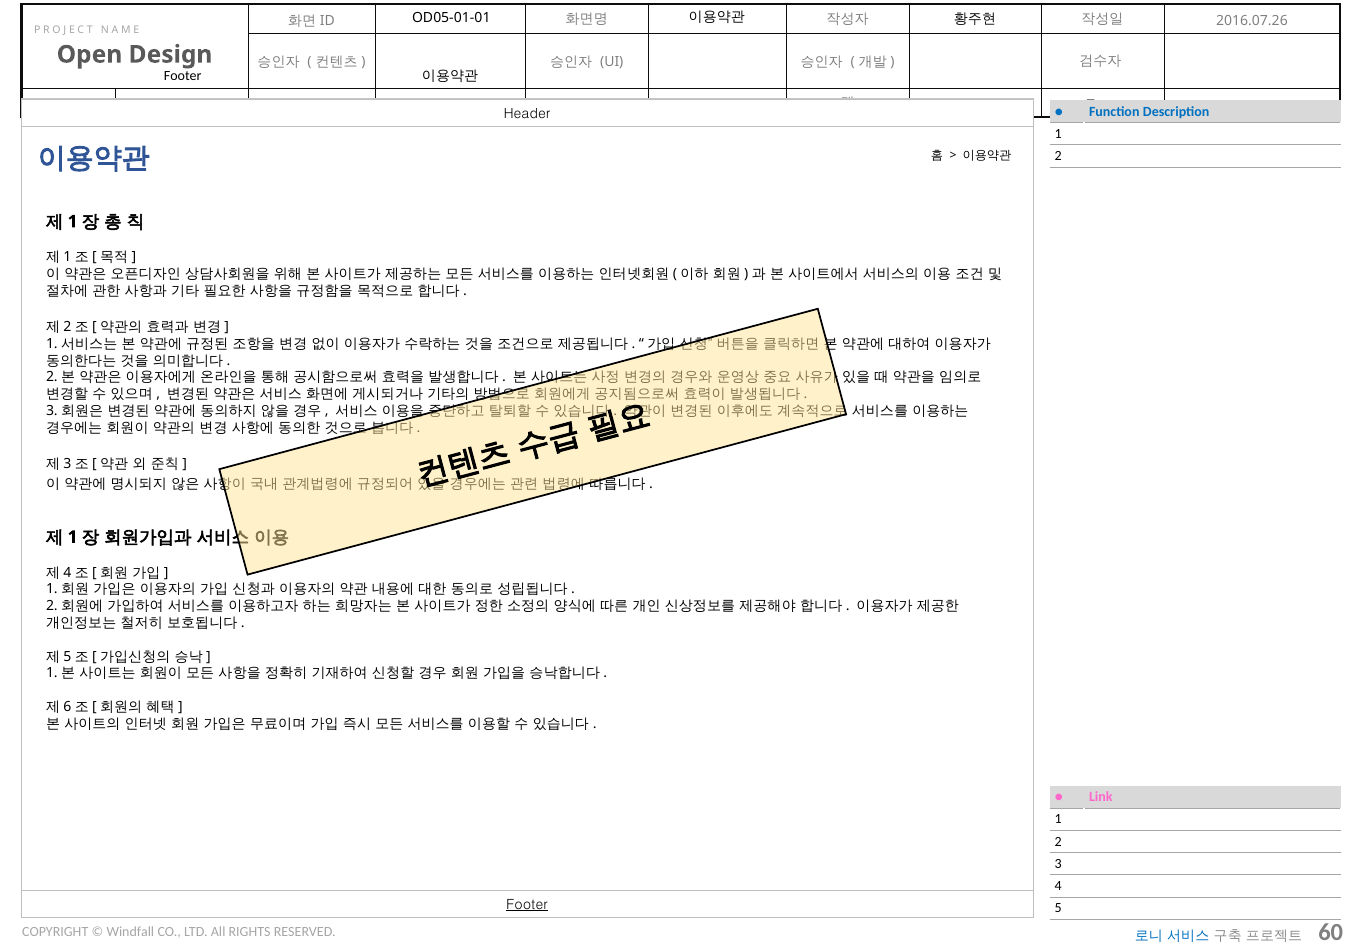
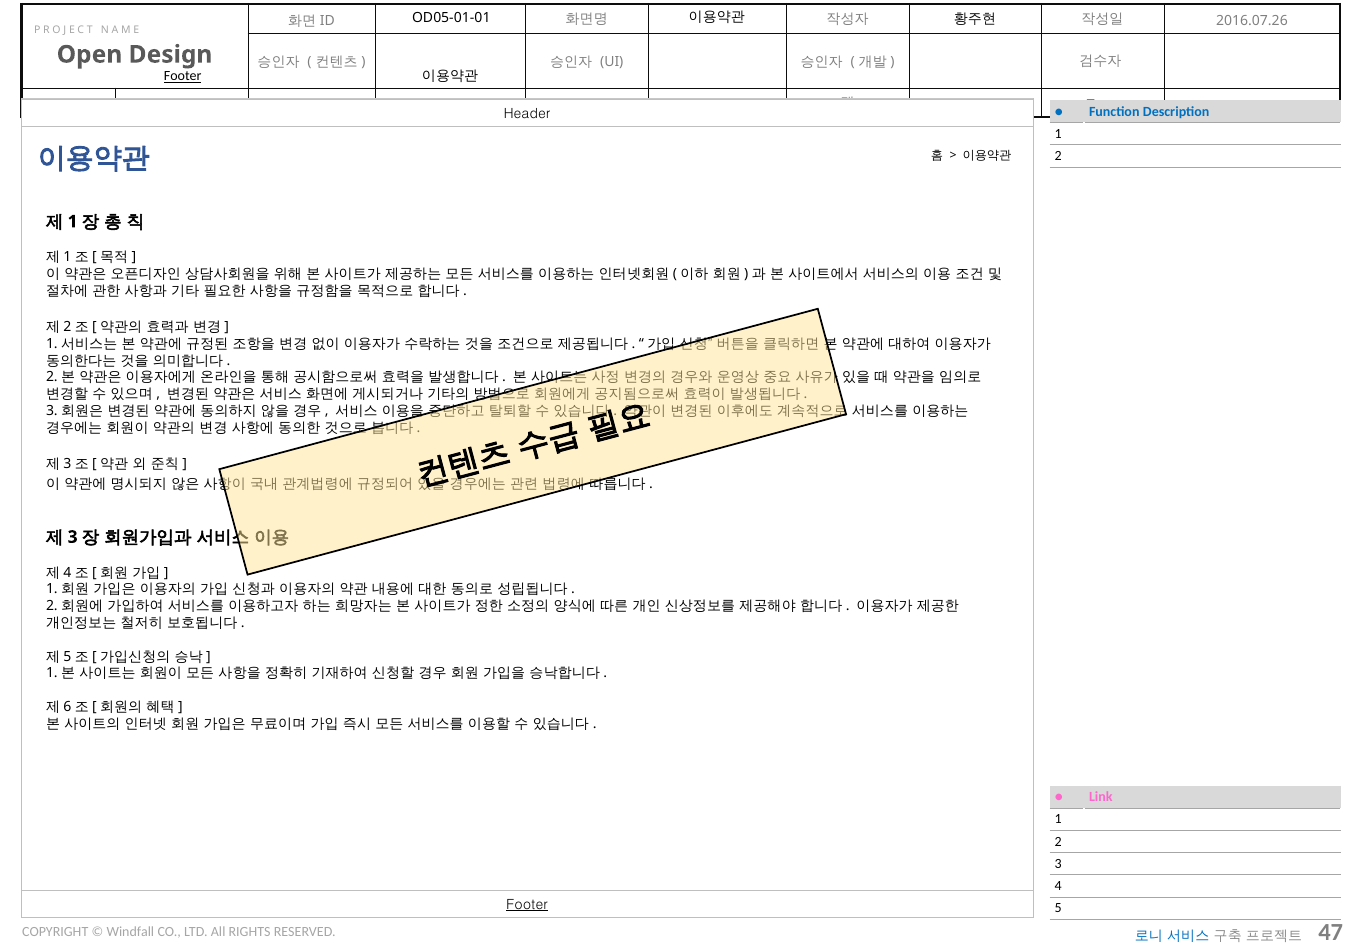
Footer at (183, 76) underline: none -> present
1 at (73, 537): 1 -> 3
60: 60 -> 47
